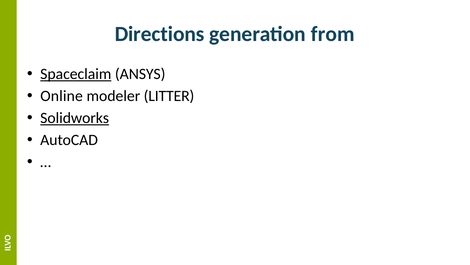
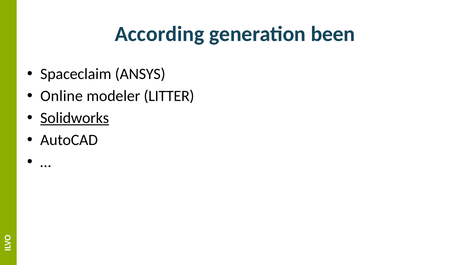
Directions: Directions -> According
from: from -> been
Spaceclaim underline: present -> none
